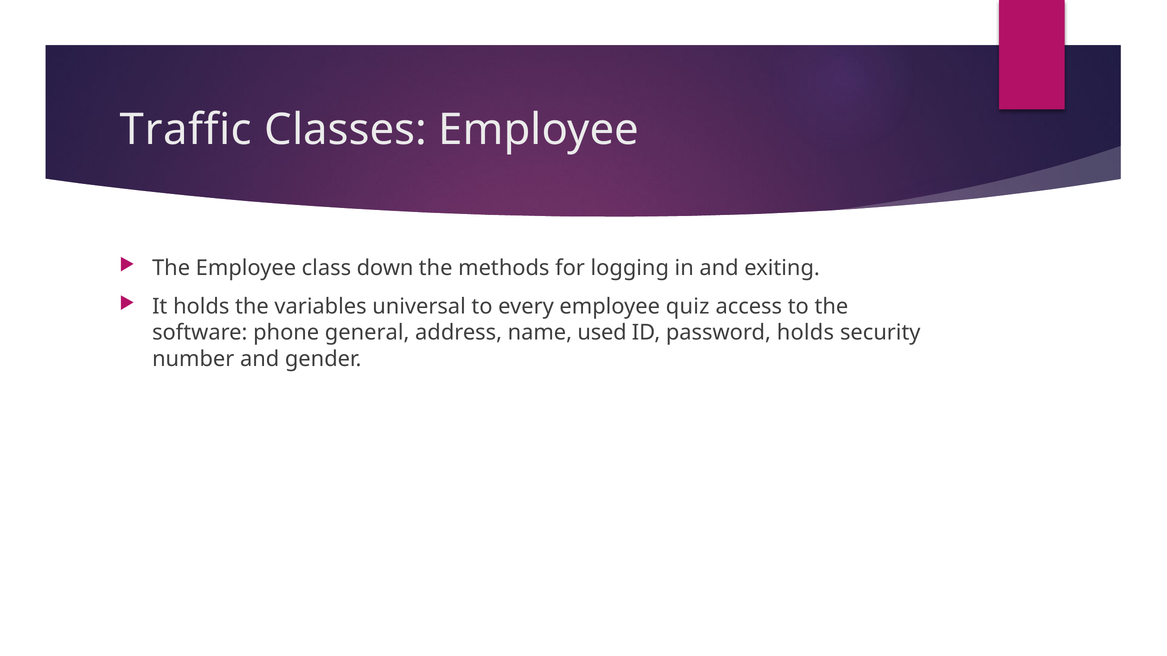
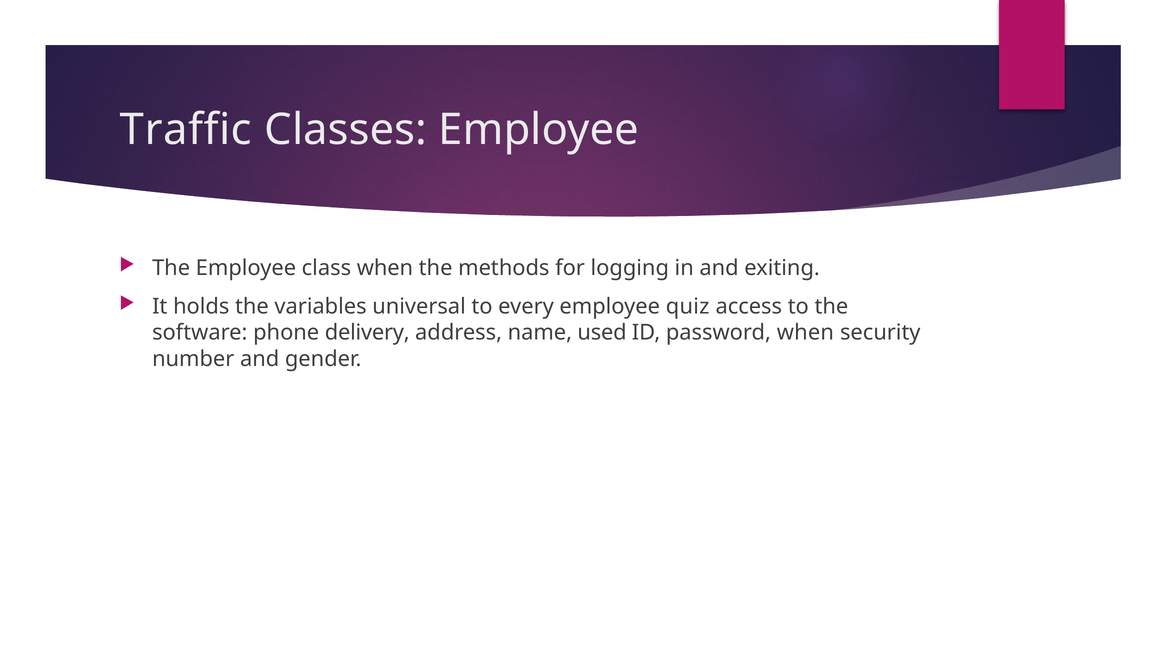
class down: down -> when
general: general -> delivery
password holds: holds -> when
